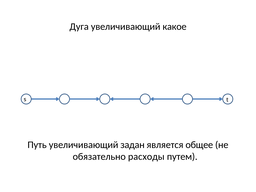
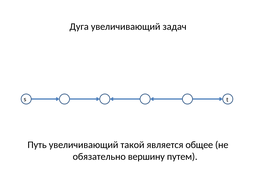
какое: какое -> задач
задан: задан -> такой
расходы: расходы -> вершину
